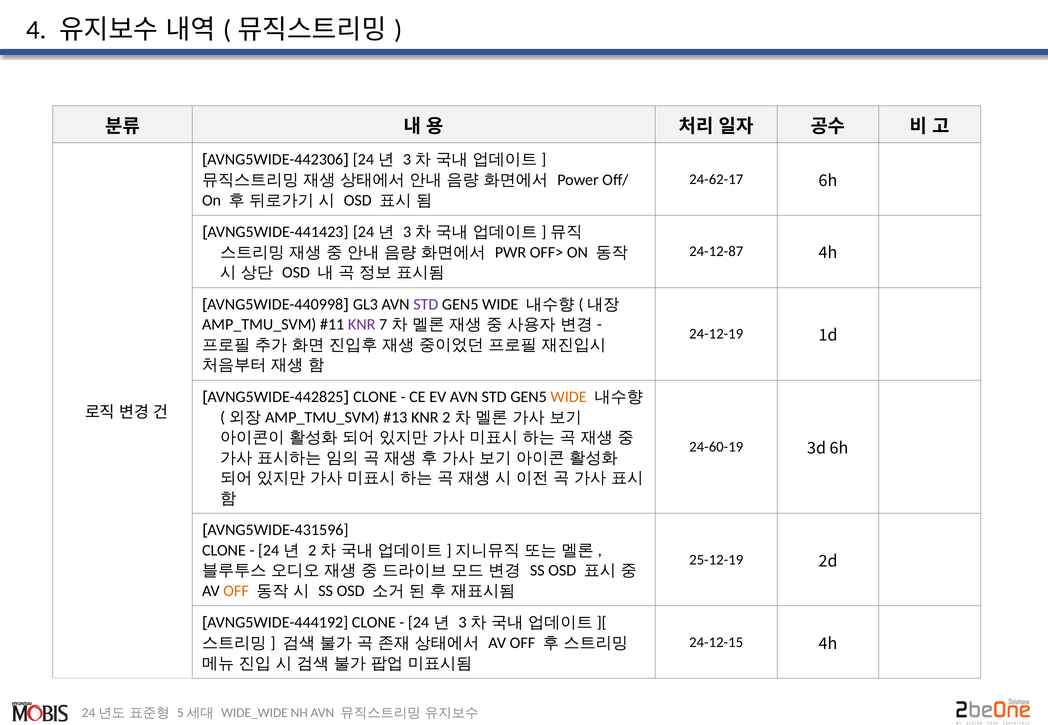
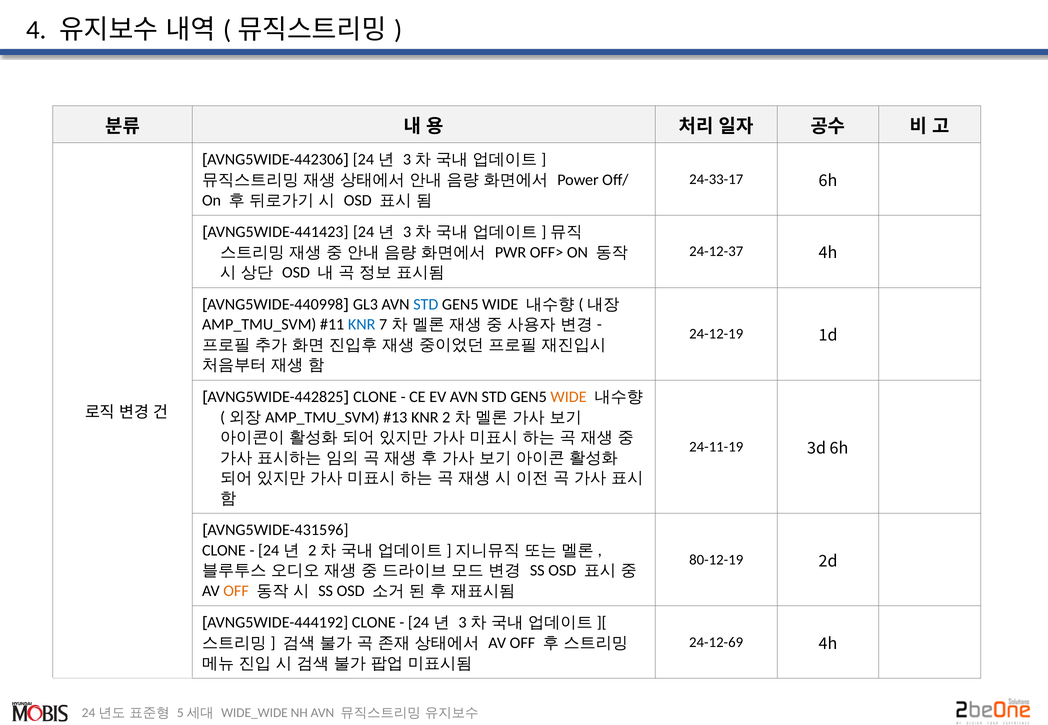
24-62-17: 24-62-17 -> 24-33-17
24-12-87: 24-12-87 -> 24-12-37
STD at (426, 305) colour: purple -> blue
KNR at (362, 325) colour: purple -> blue
24-60-19: 24-60-19 -> 24-11-19
25-12-19: 25-12-19 -> 80-12-19
24-12-15: 24-12-15 -> 24-12-69
